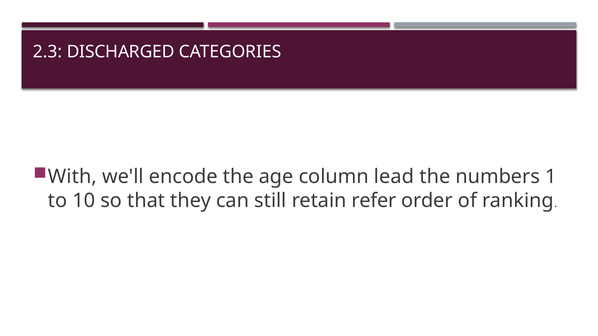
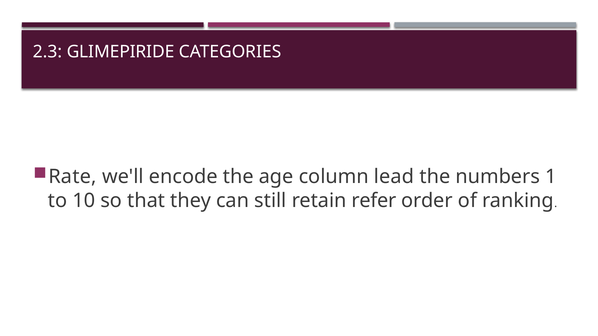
DISCHARGED: DISCHARGED -> GLIMEPIRIDE
With: With -> Rate
